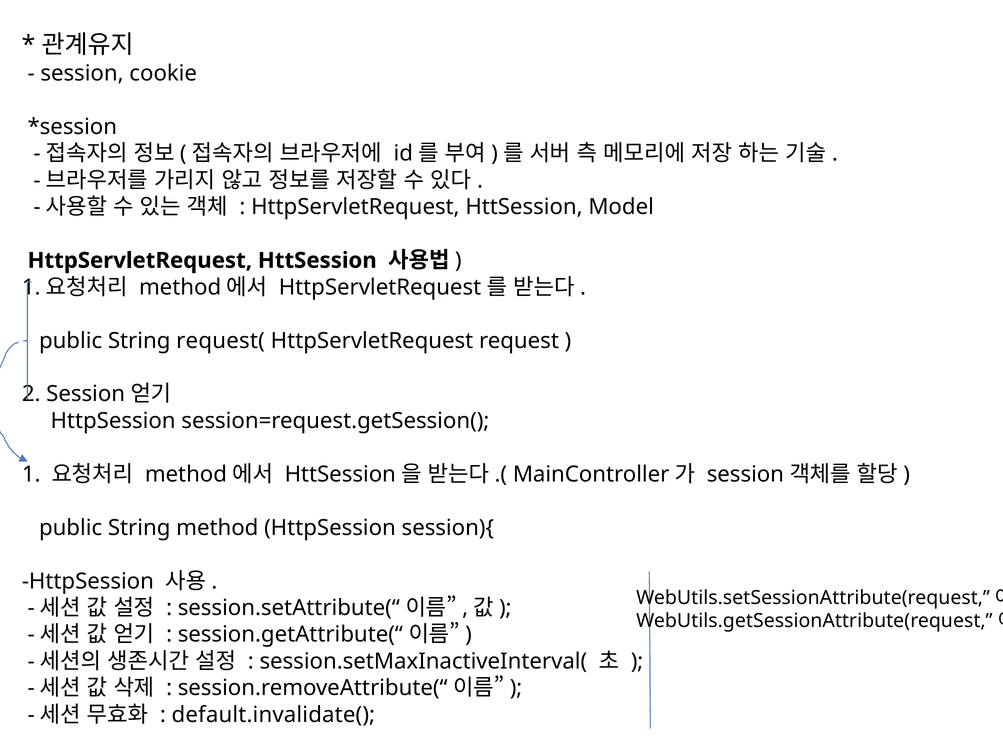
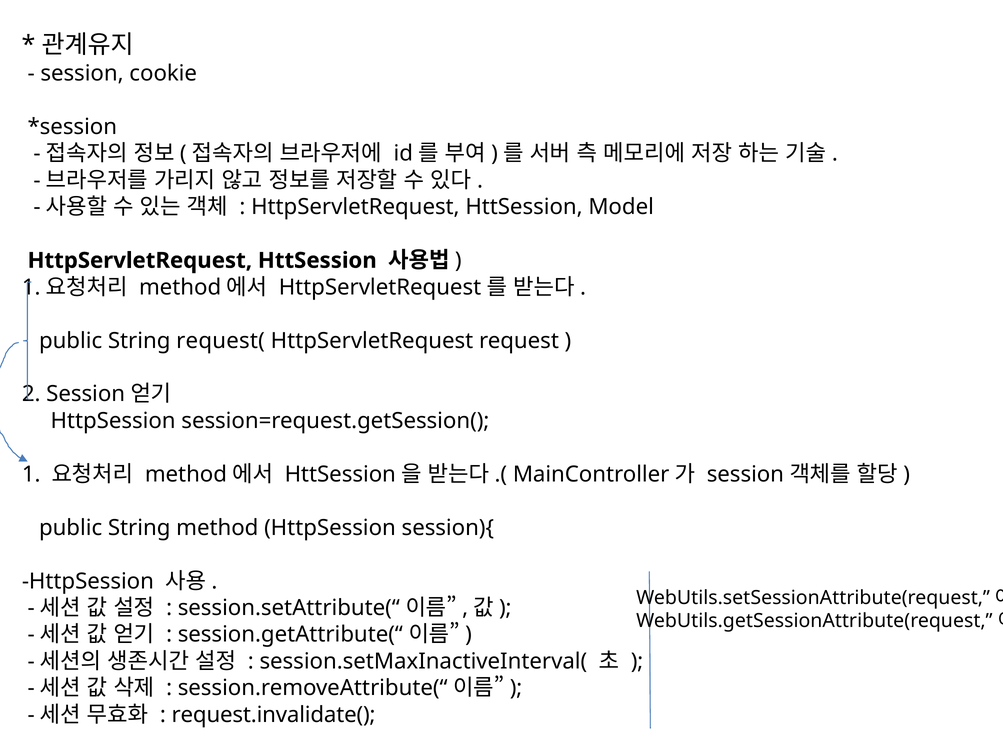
default.invalidate(: default.invalidate( -> request.invalidate(
